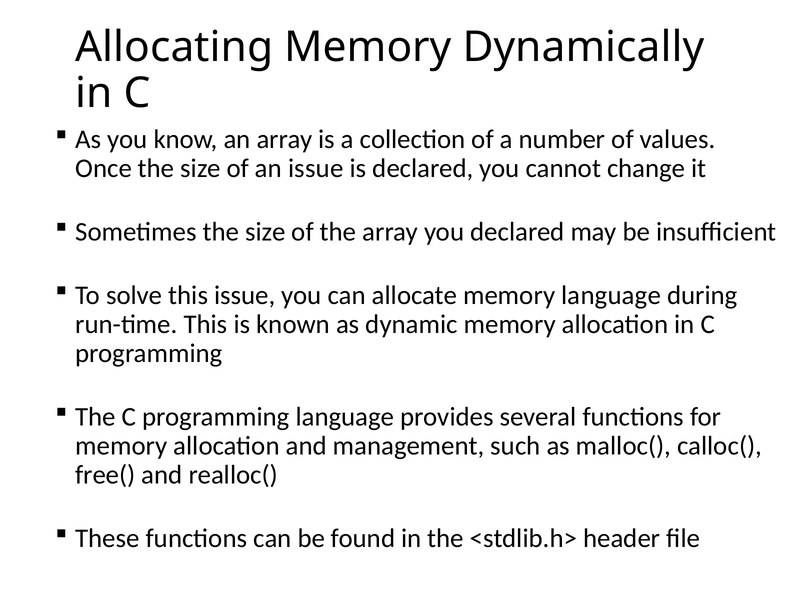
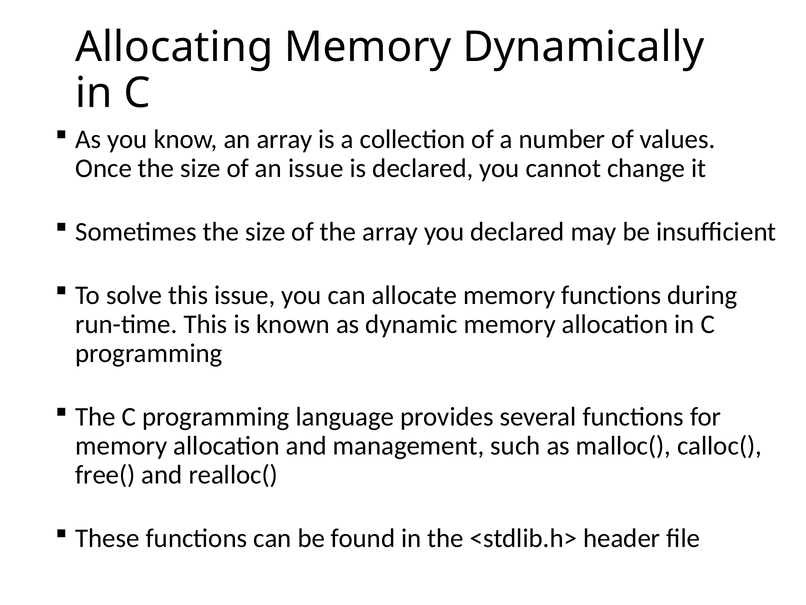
memory language: language -> functions
